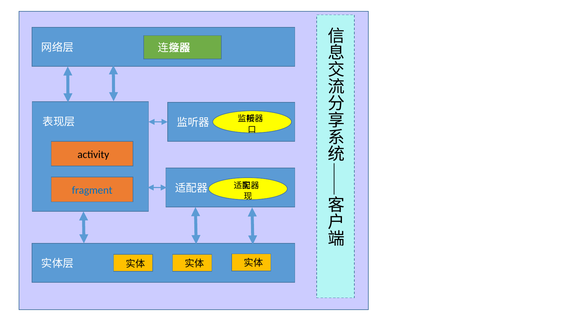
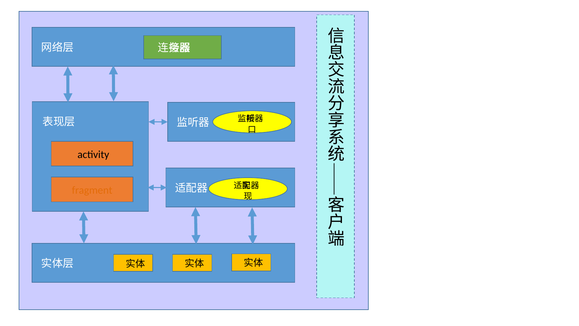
fragment colour: blue -> orange
